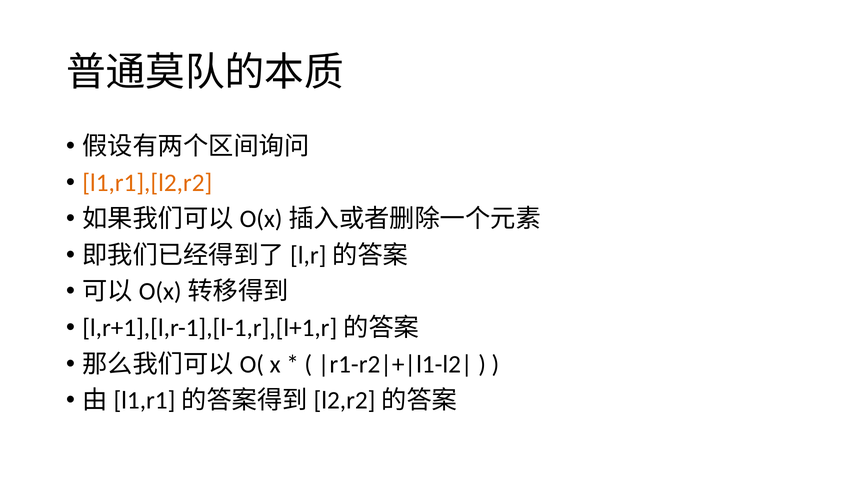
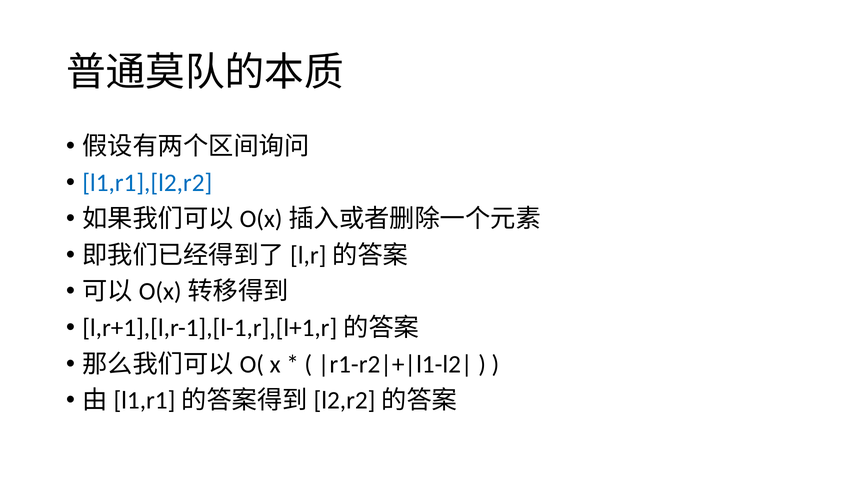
l1,r1],[l2,r2 colour: orange -> blue
